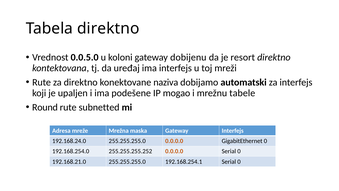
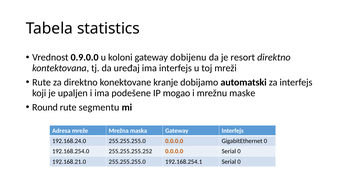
Tabela direktno: direktno -> statistics
0.0.5.0: 0.0.5.0 -> 0.9.0.0
naziva: naziva -> kranje
tabele: tabele -> maske
subnetted: subnetted -> segmentu
